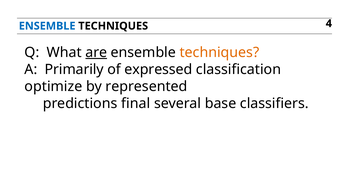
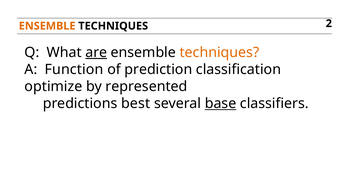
ENSEMBLE at (47, 26) colour: blue -> orange
4: 4 -> 2
Primarily: Primarily -> Function
expressed: expressed -> prediction
final: final -> best
base underline: none -> present
